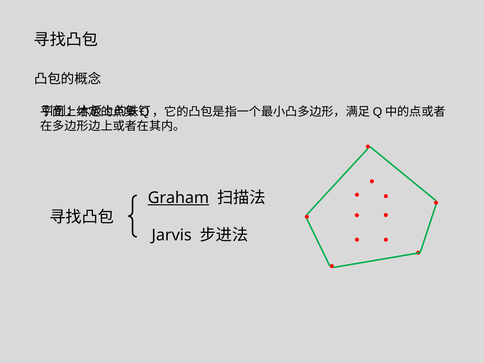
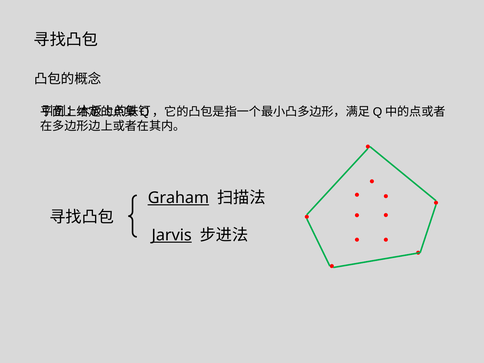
Jarvis underline: none -> present
